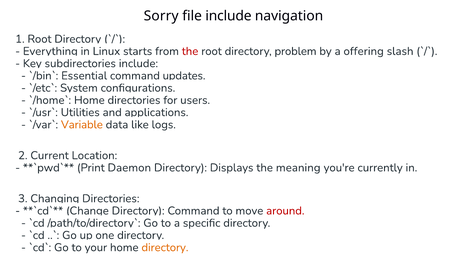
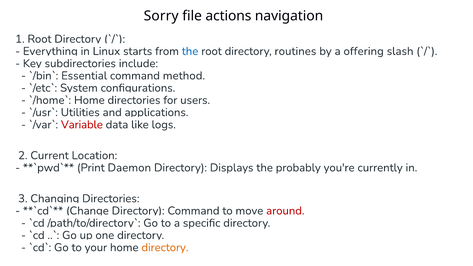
file include: include -> actions
the at (190, 51) colour: red -> blue
problem: problem -> routines
updates: updates -> method
Variable colour: orange -> red
meaning: meaning -> probably
